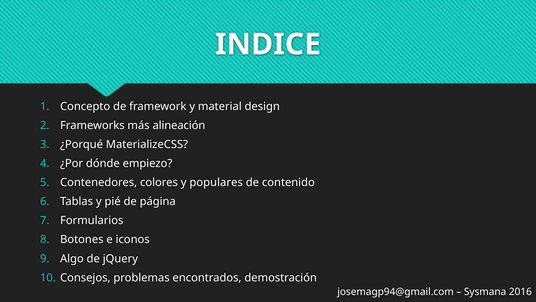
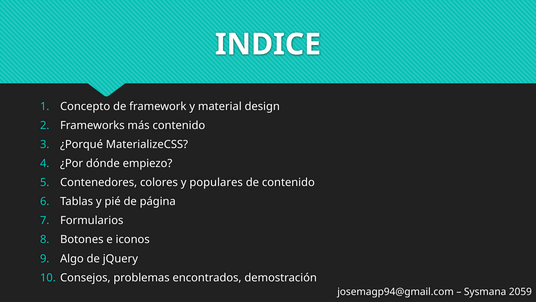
más alineación: alineación -> contenido
2016: 2016 -> 2059
